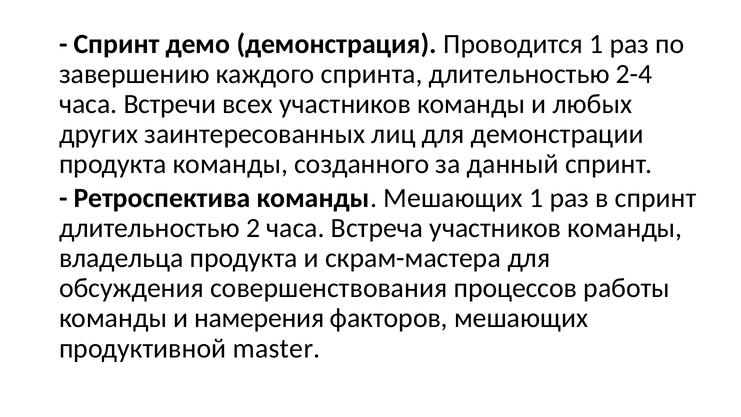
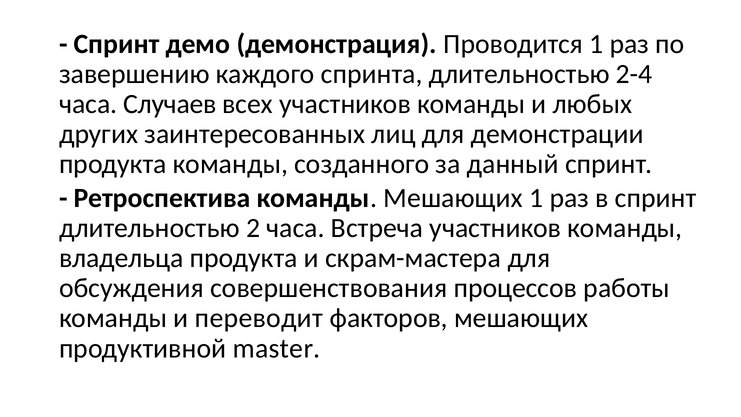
Встречи: Встречи -> Случаев
намерения: намерения -> переводит
